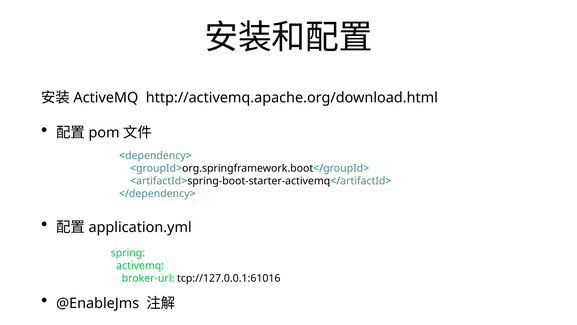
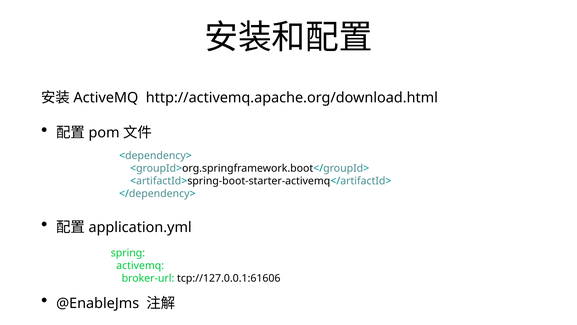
tcp://127.0.0.1:61016: tcp://127.0.0.1:61016 -> tcp://127.0.0.1:61606
